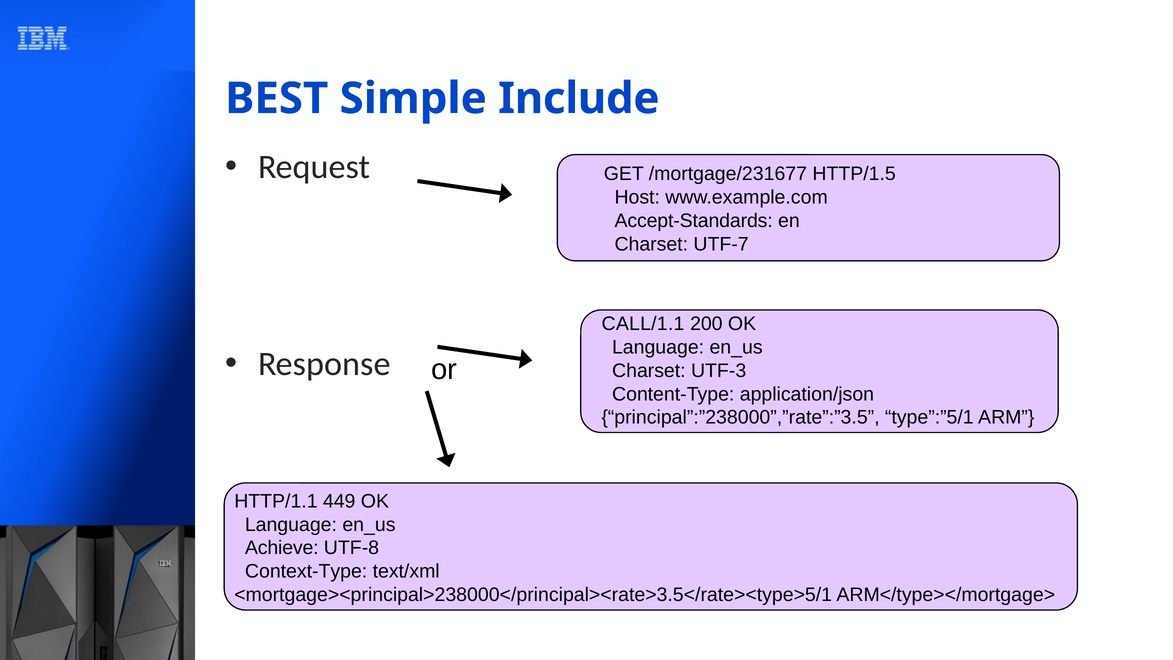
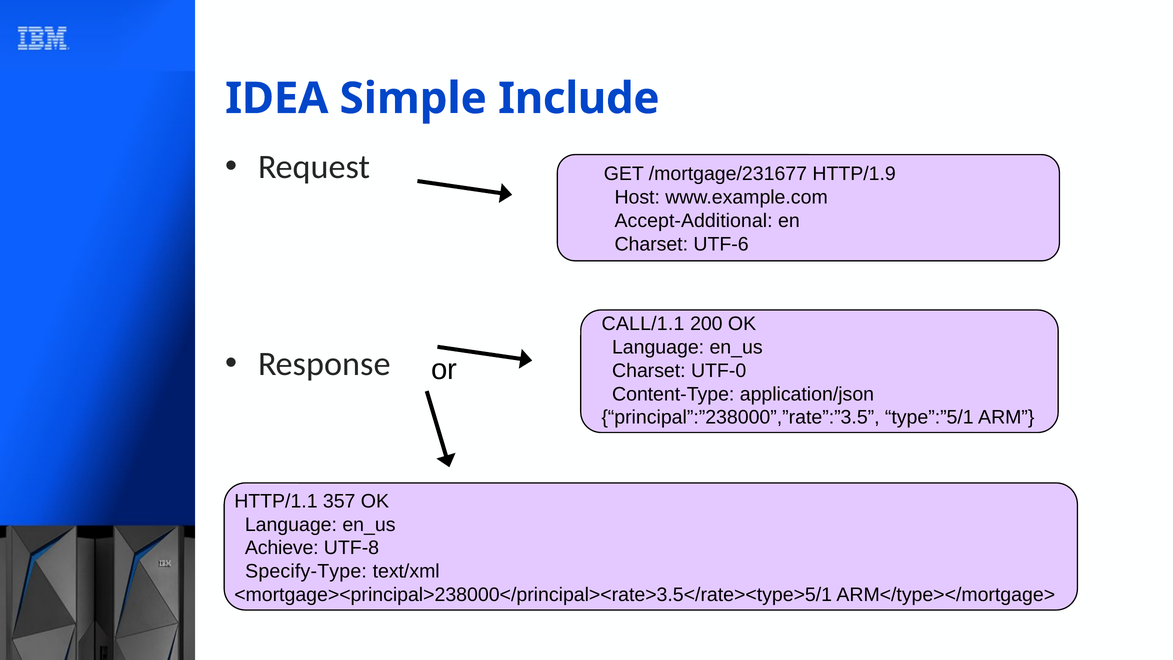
BEST: BEST -> IDEA
HTTP/1.5: HTTP/1.5 -> HTTP/1.9
Accept-Standards: Accept-Standards -> Accept-Additional
UTF-7: UTF-7 -> UTF-6
UTF-3: UTF-3 -> UTF-0
449: 449 -> 357
Context-Type: Context-Type -> Specify-Type
